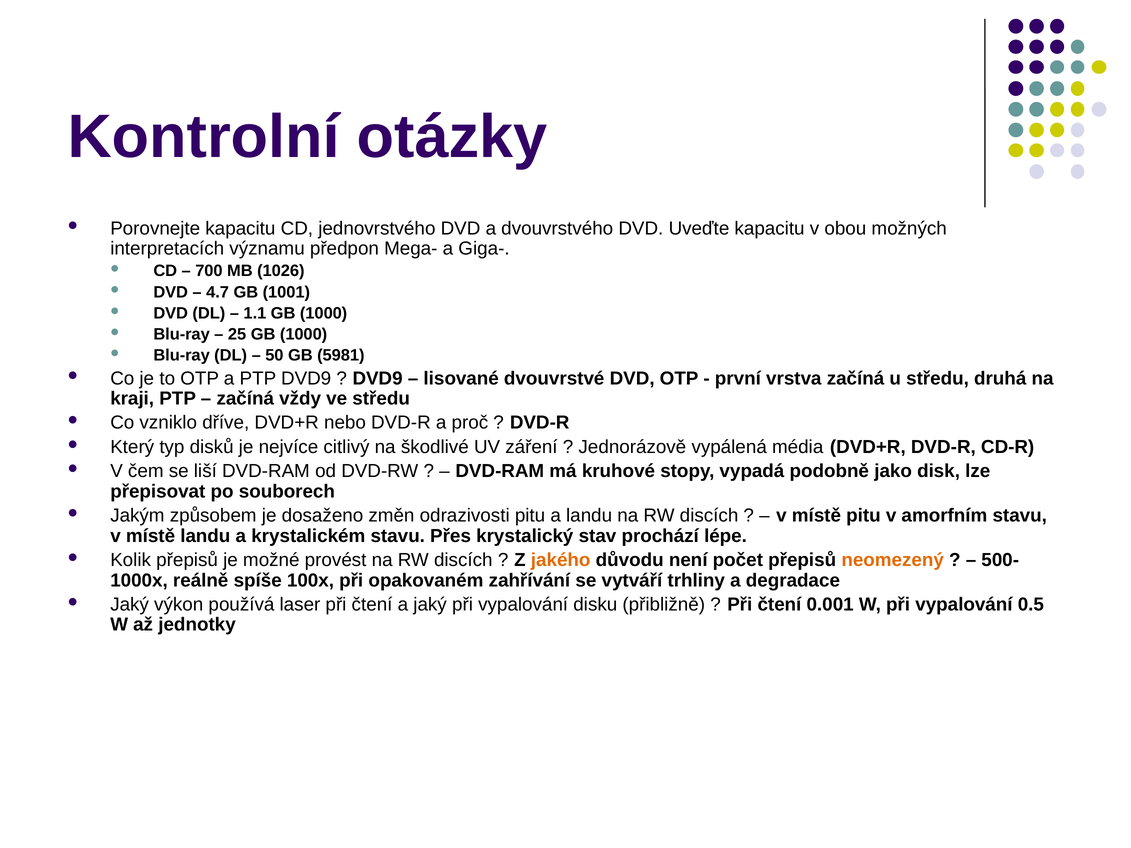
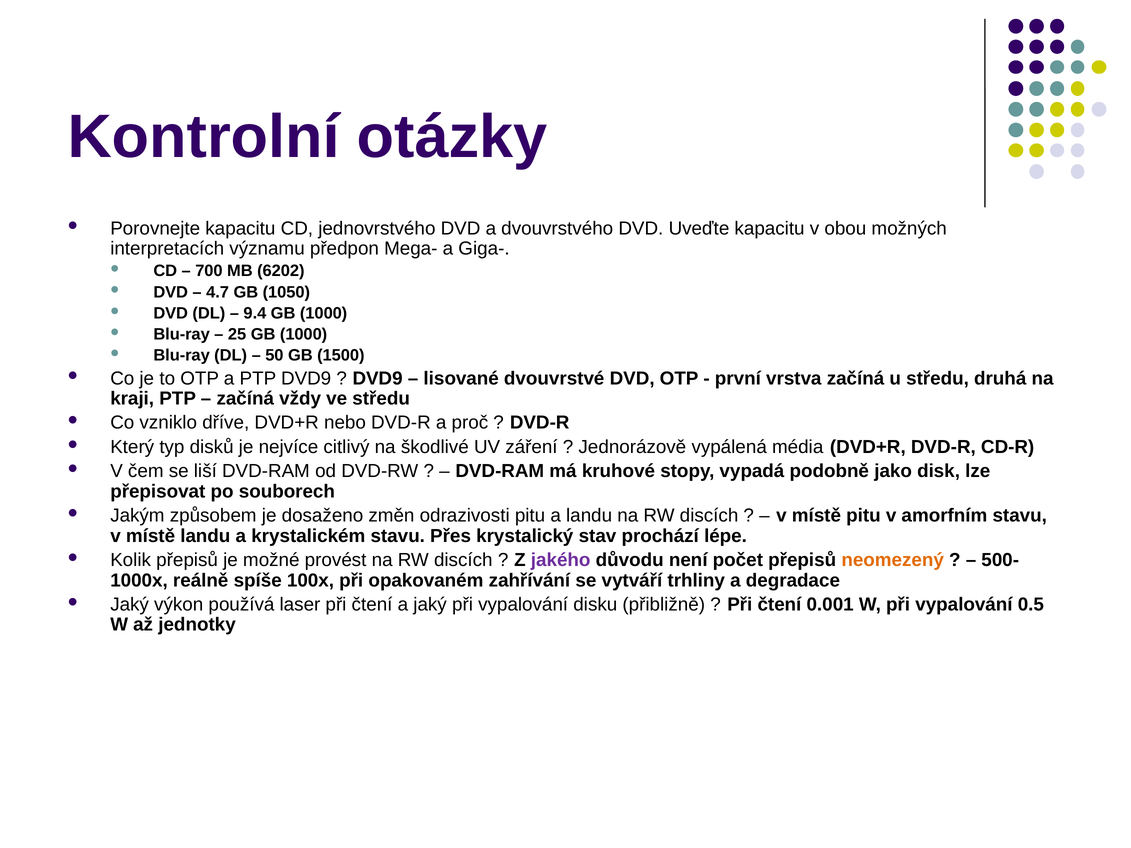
1026: 1026 -> 6202
1001: 1001 -> 1050
1.1: 1.1 -> 9.4
5981: 5981 -> 1500
jakého colour: orange -> purple
